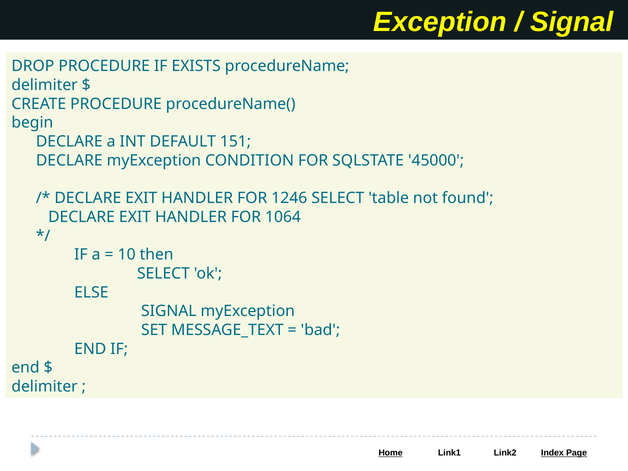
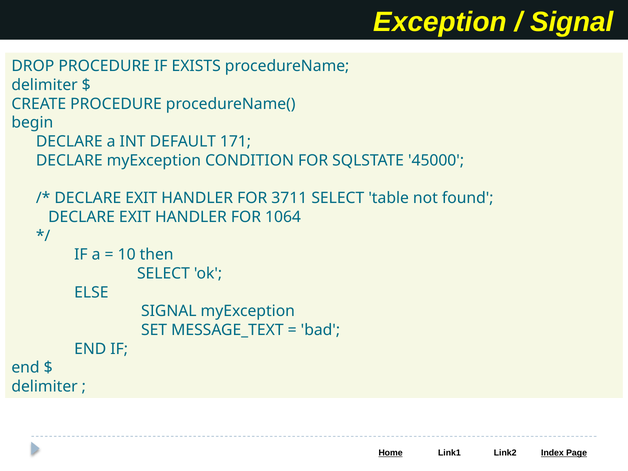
151: 151 -> 171
1246: 1246 -> 3711
